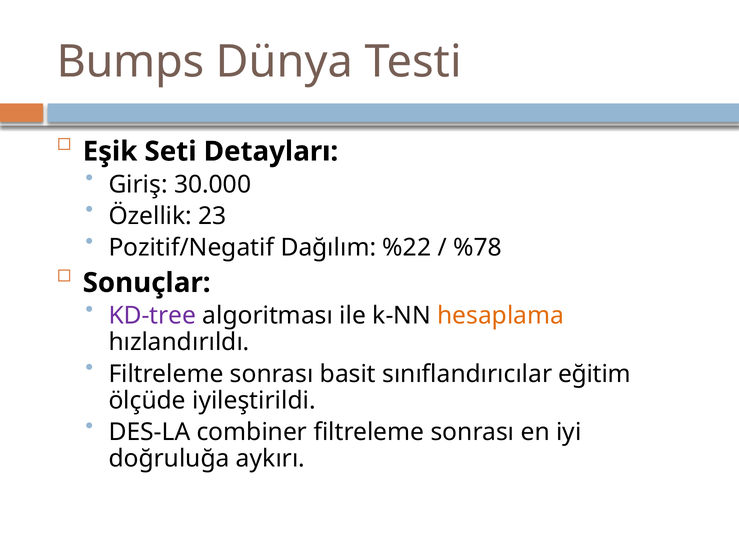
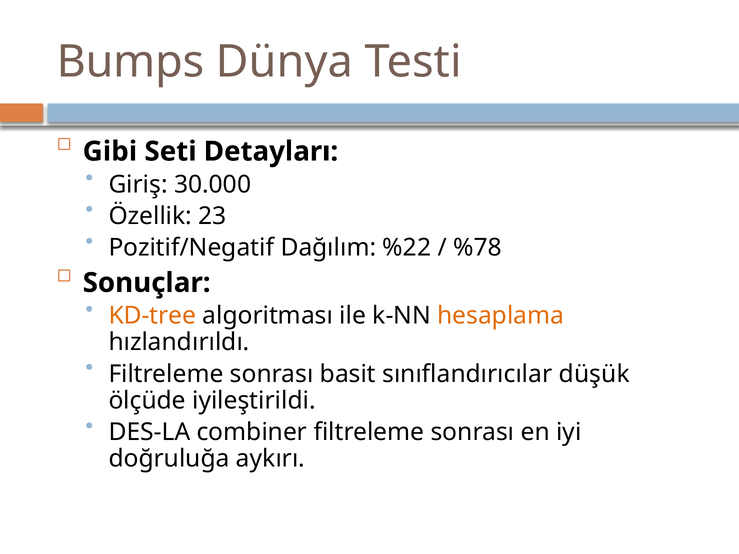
Eşik: Eşik -> Gibi
KD-tree colour: purple -> orange
eğitim: eğitim -> düşük
